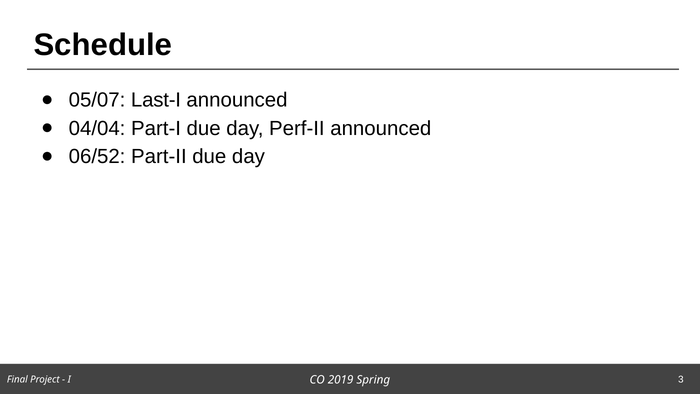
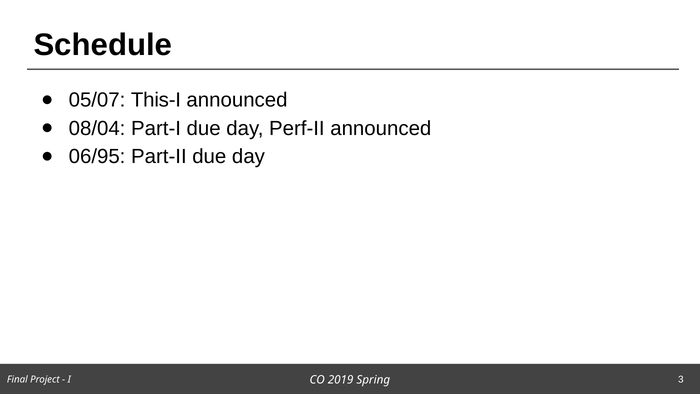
Last-I: Last-I -> This-I
04/04: 04/04 -> 08/04
06/52: 06/52 -> 06/95
